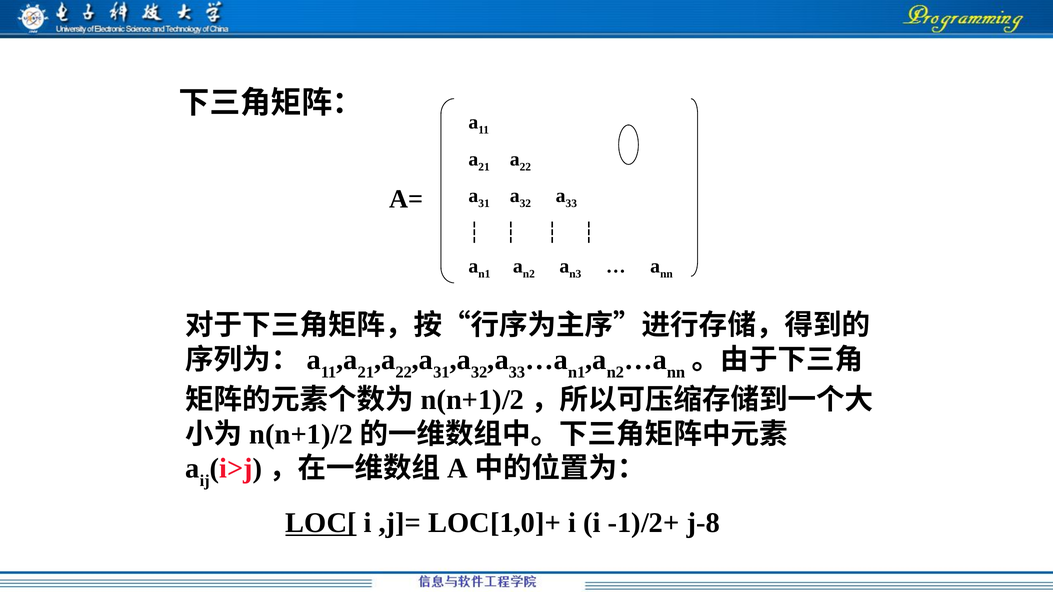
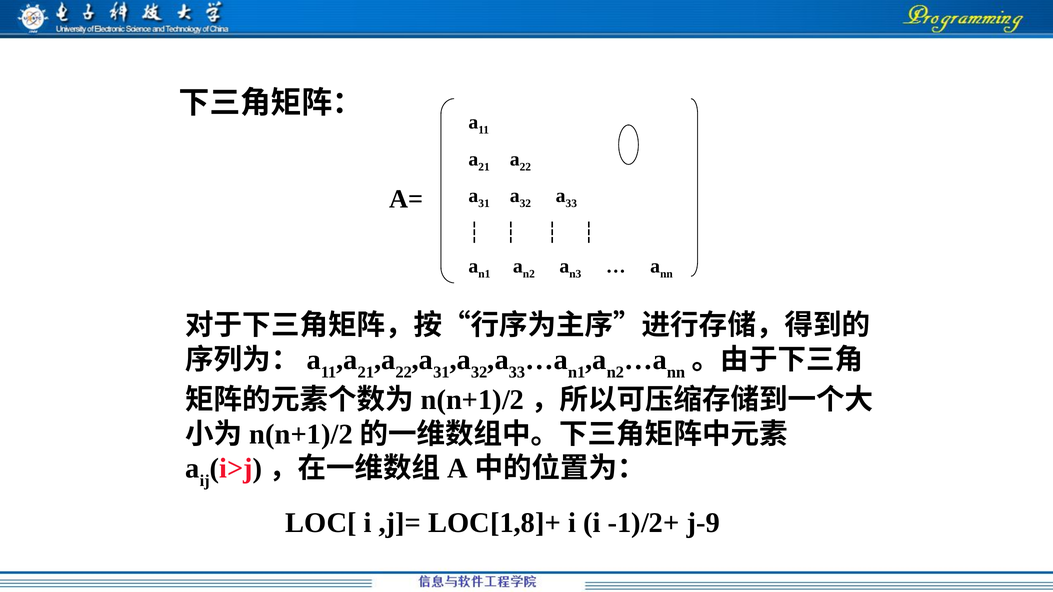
LOC[ underline: present -> none
LOC[1,0]+: LOC[1,0]+ -> LOC[1,8]+
j-8: j-8 -> j-9
